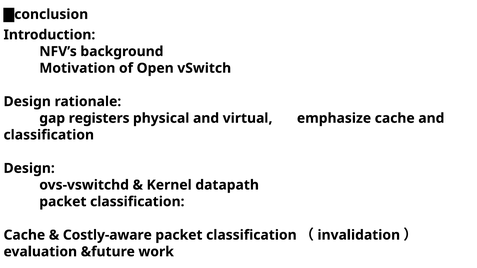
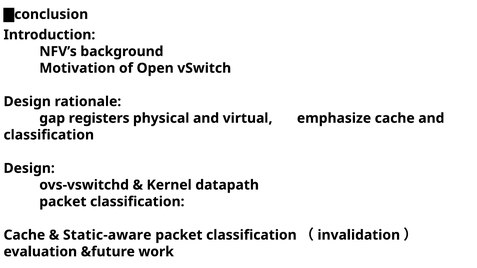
Costly-aware: Costly-aware -> Static-aware
